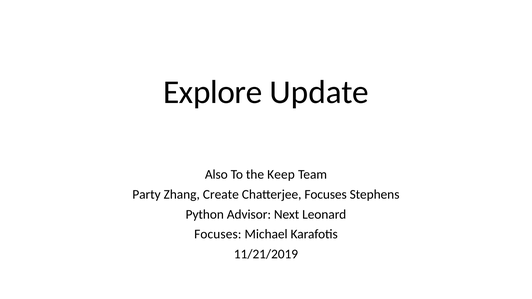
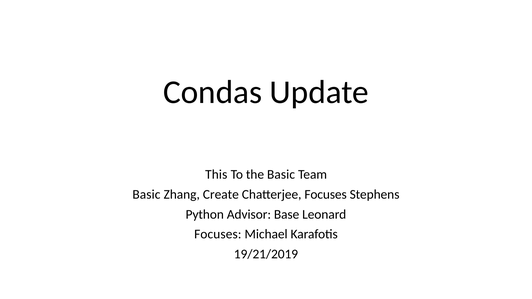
Explore: Explore -> Condas
Also: Also -> This
the Keep: Keep -> Basic
Party at (146, 195): Party -> Basic
Next: Next -> Base
11/21/2019: 11/21/2019 -> 19/21/2019
